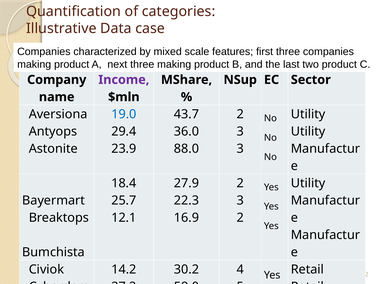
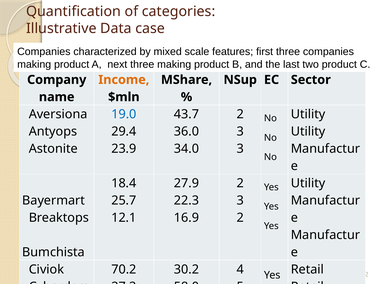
Income colour: purple -> orange
88.0: 88.0 -> 34.0
14.2: 14.2 -> 70.2
